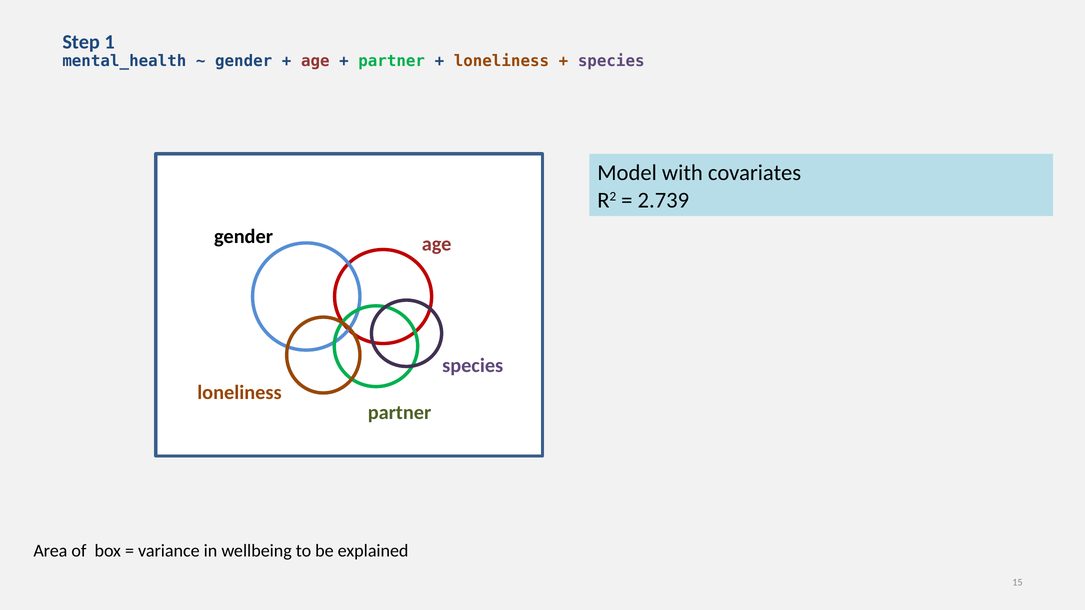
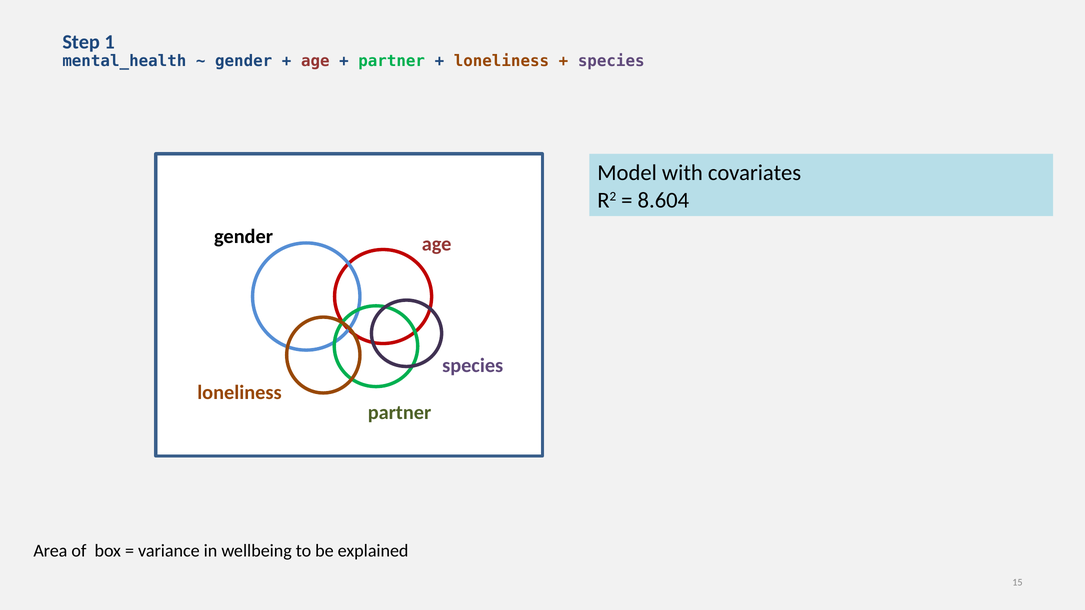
2.739: 2.739 -> 8.604
